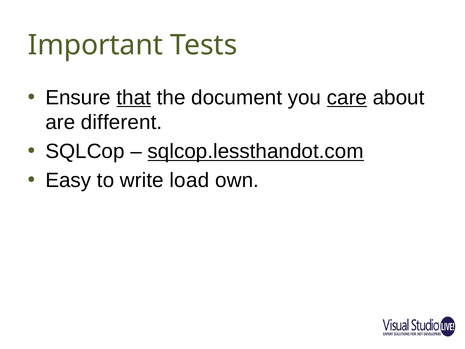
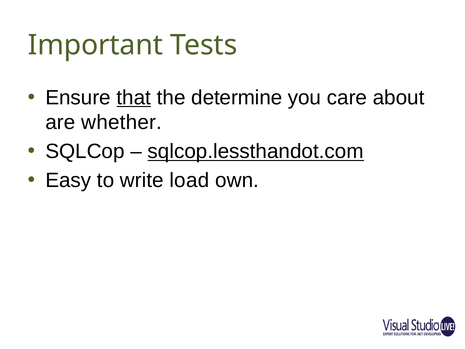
document: document -> determine
care underline: present -> none
different: different -> whether
